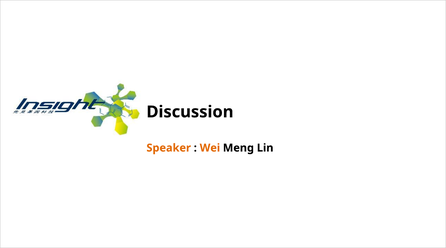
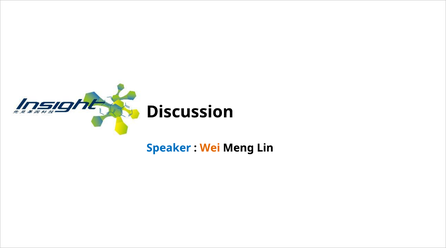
Speaker colour: orange -> blue
